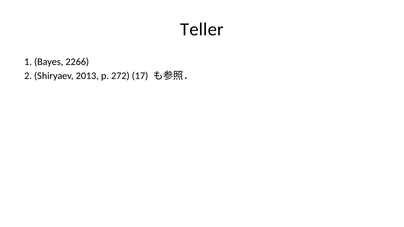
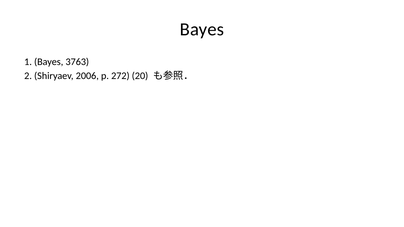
Teller at (202, 29): Teller -> Bayes
2266: 2266 -> 3763
2013: 2013 -> 2006
17: 17 -> 20
